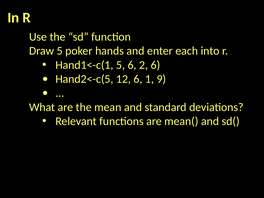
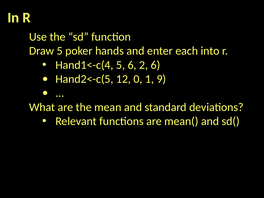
Hand1<-c(1: Hand1<-c(1 -> Hand1<-c(4
12 6: 6 -> 0
